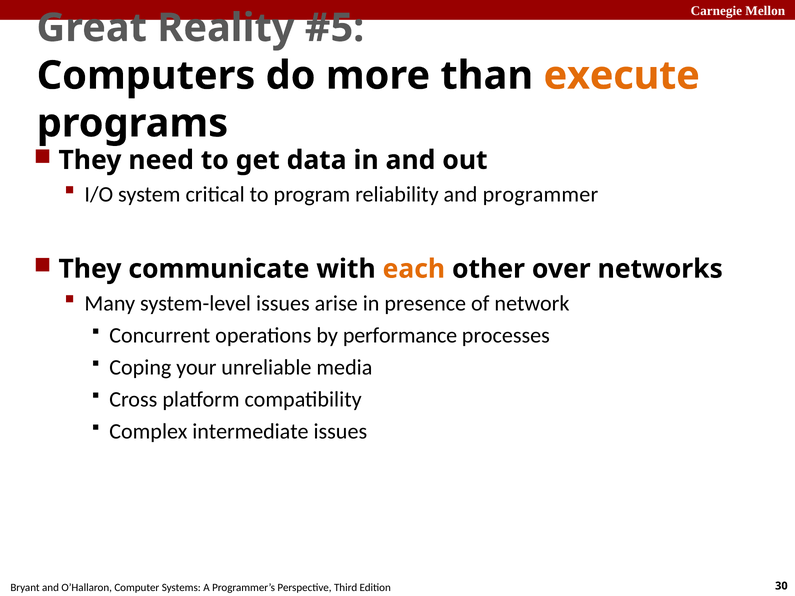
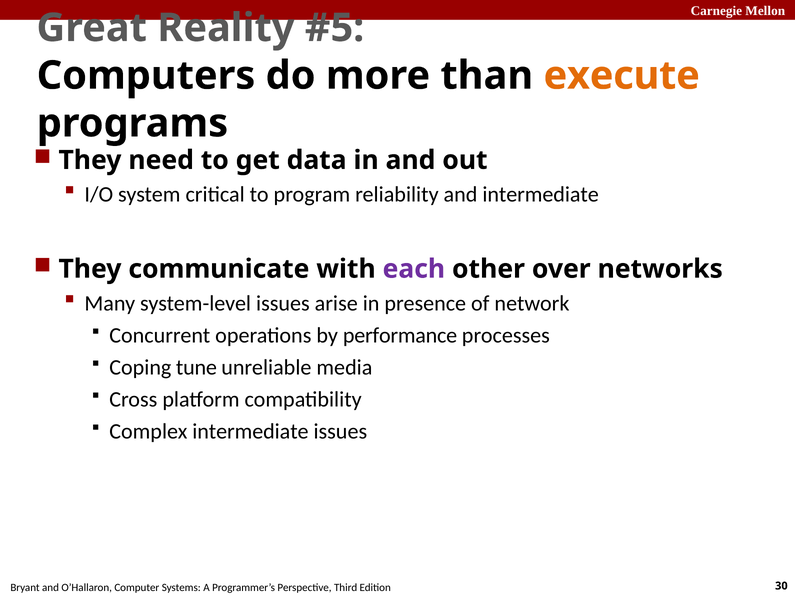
and programmer: programmer -> intermediate
each colour: orange -> purple
your: your -> tune
